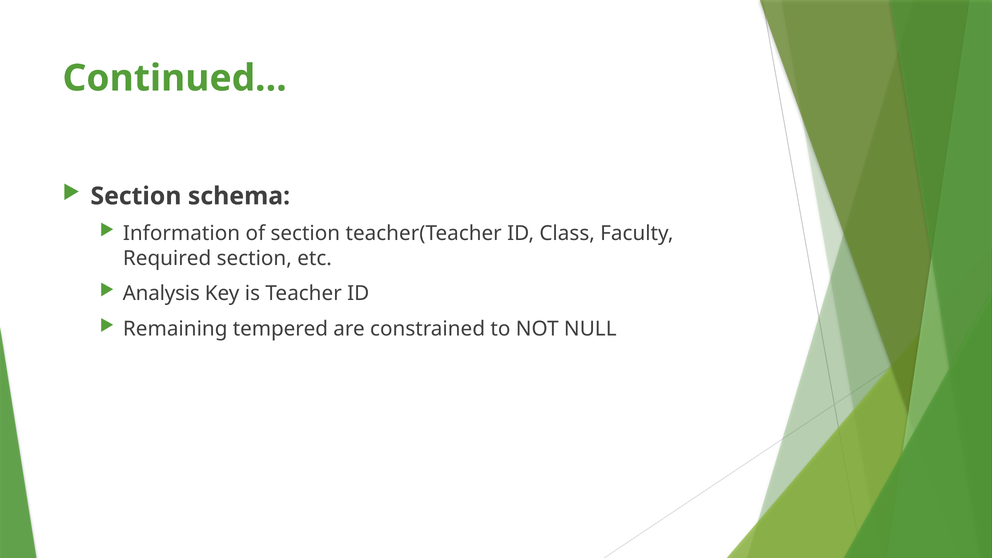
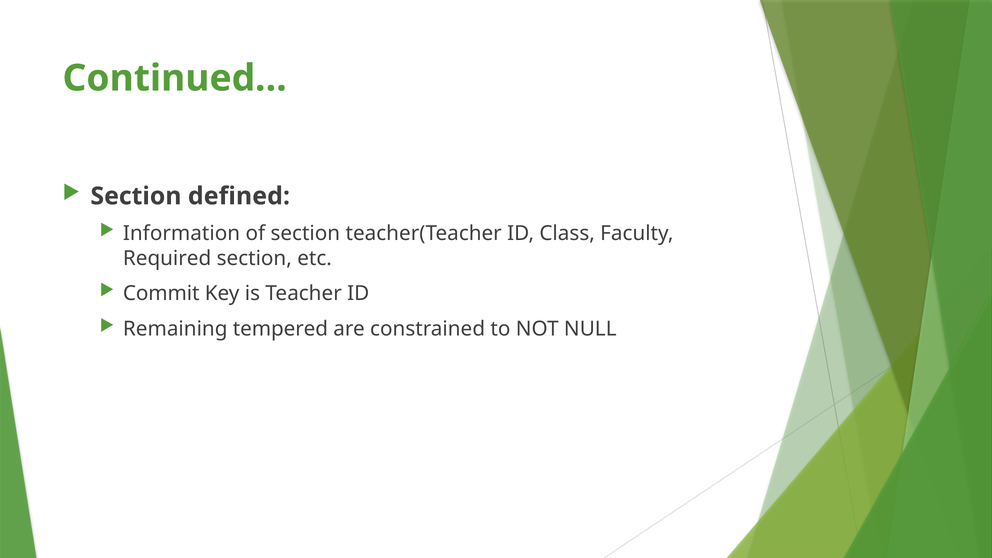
schema: schema -> defined
Analysis: Analysis -> Commit
